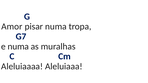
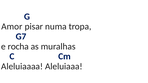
e numa: numa -> rocha
